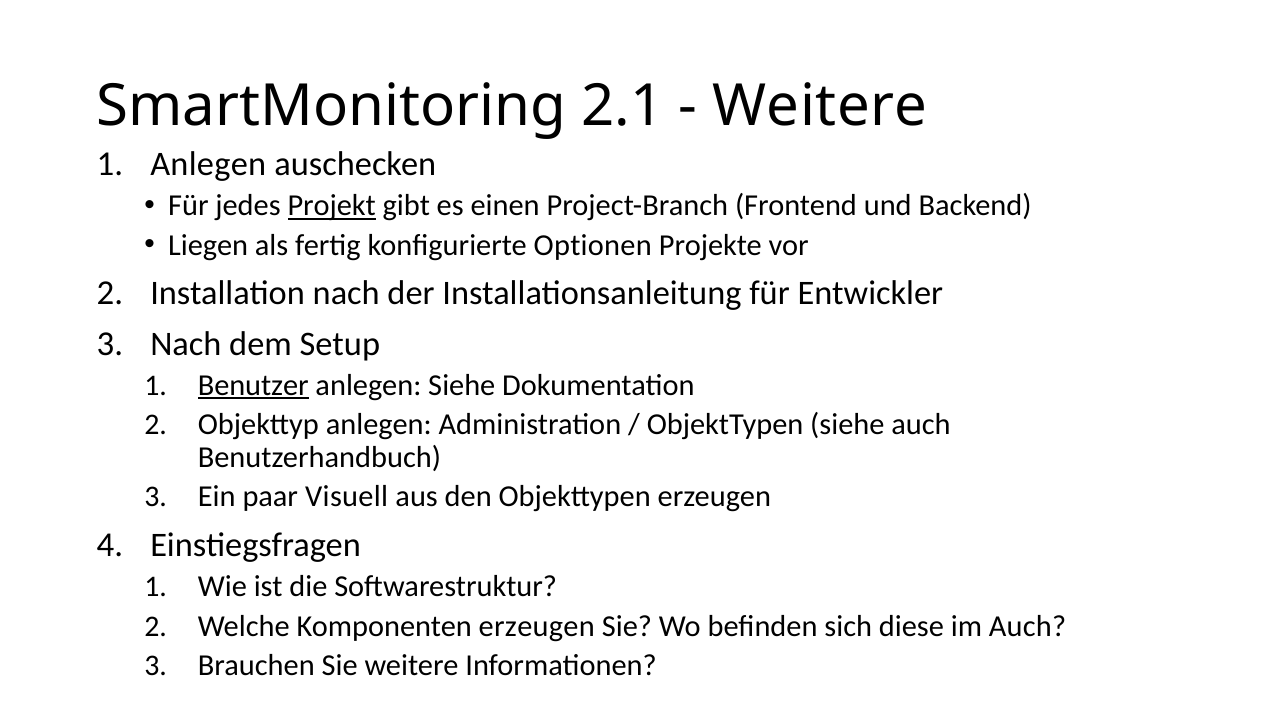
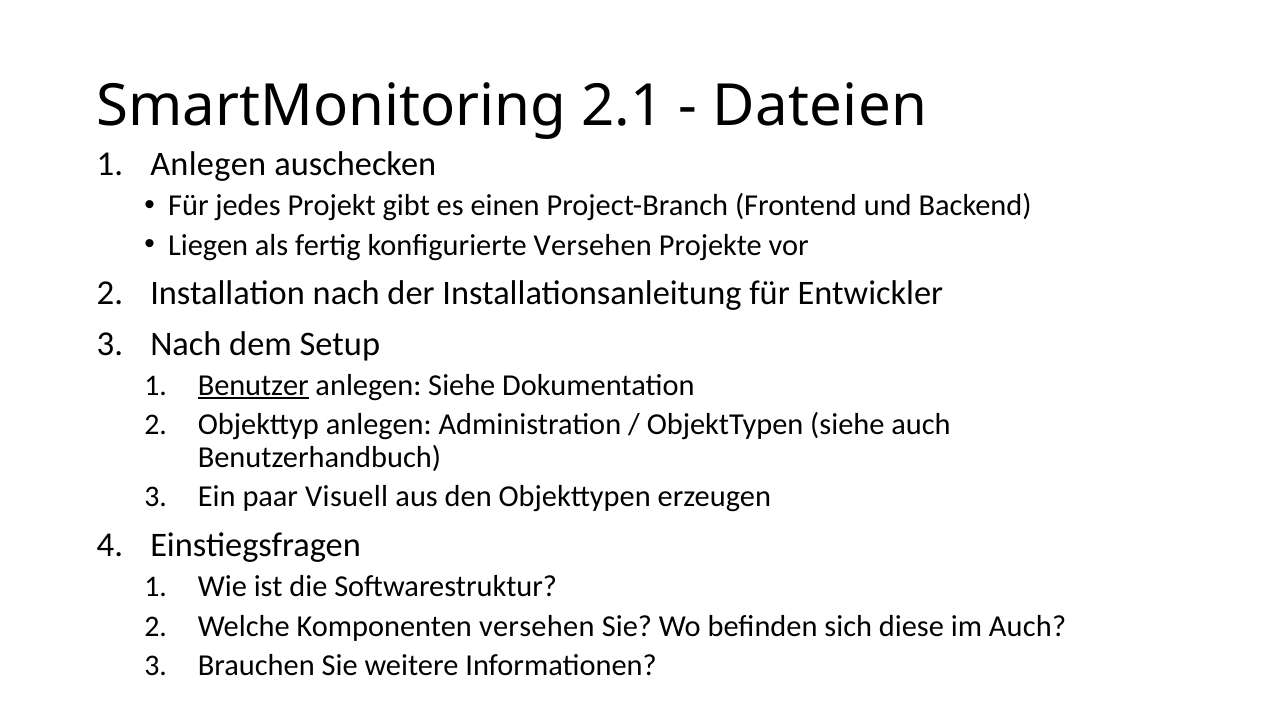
Weitere at (820, 107): Weitere -> Dateien
Projekt underline: present -> none
konfigurierte Optionen: Optionen -> Versehen
Komponenten erzeugen: erzeugen -> versehen
